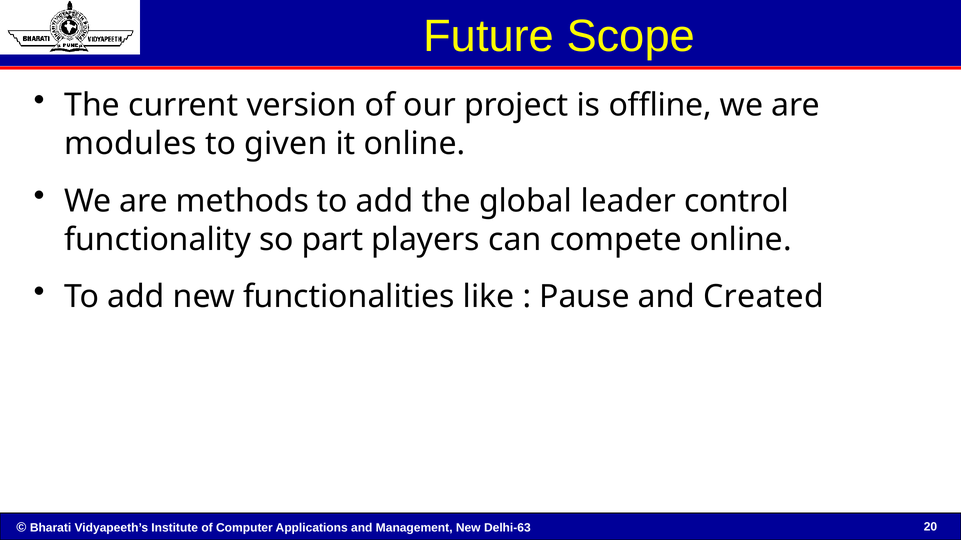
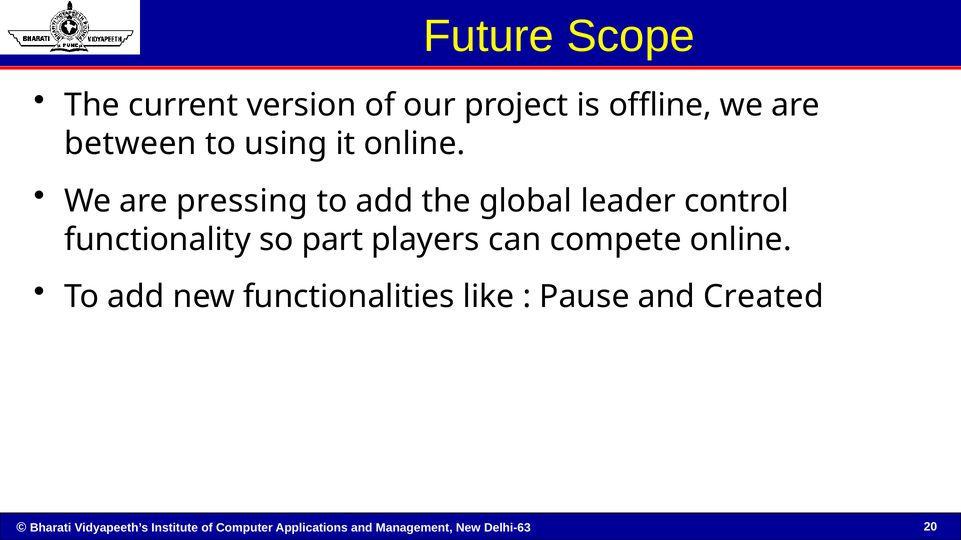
modules: modules -> between
given: given -> using
methods: methods -> pressing
